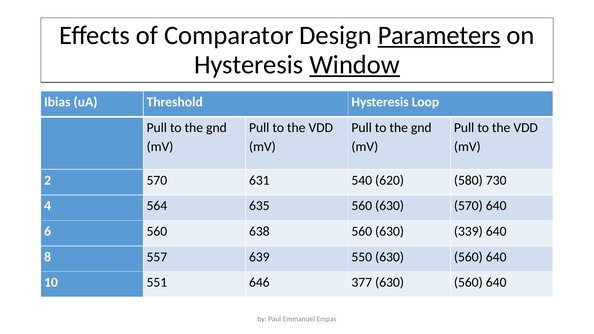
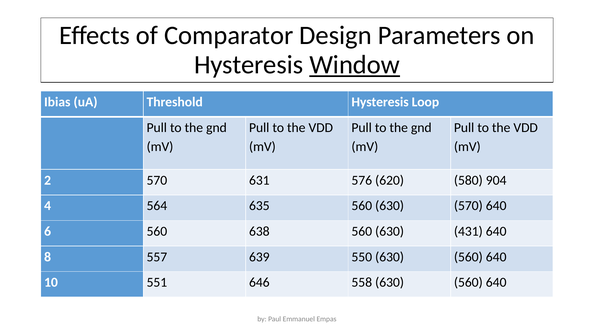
Parameters underline: present -> none
540: 540 -> 576
730: 730 -> 904
339: 339 -> 431
377: 377 -> 558
